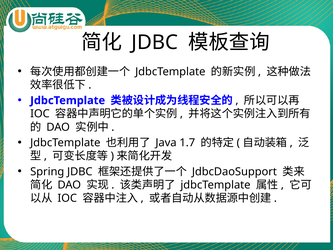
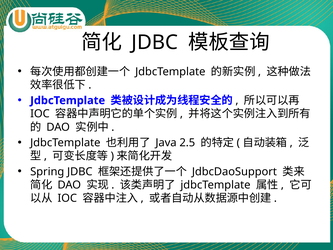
1.7: 1.7 -> 2.5
